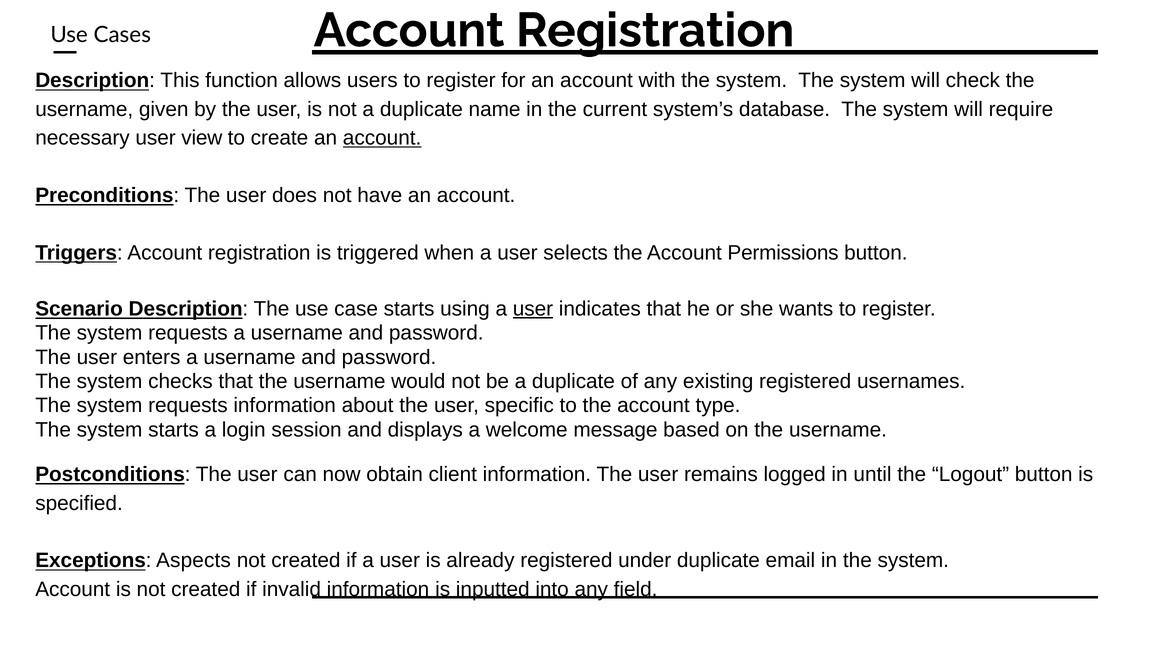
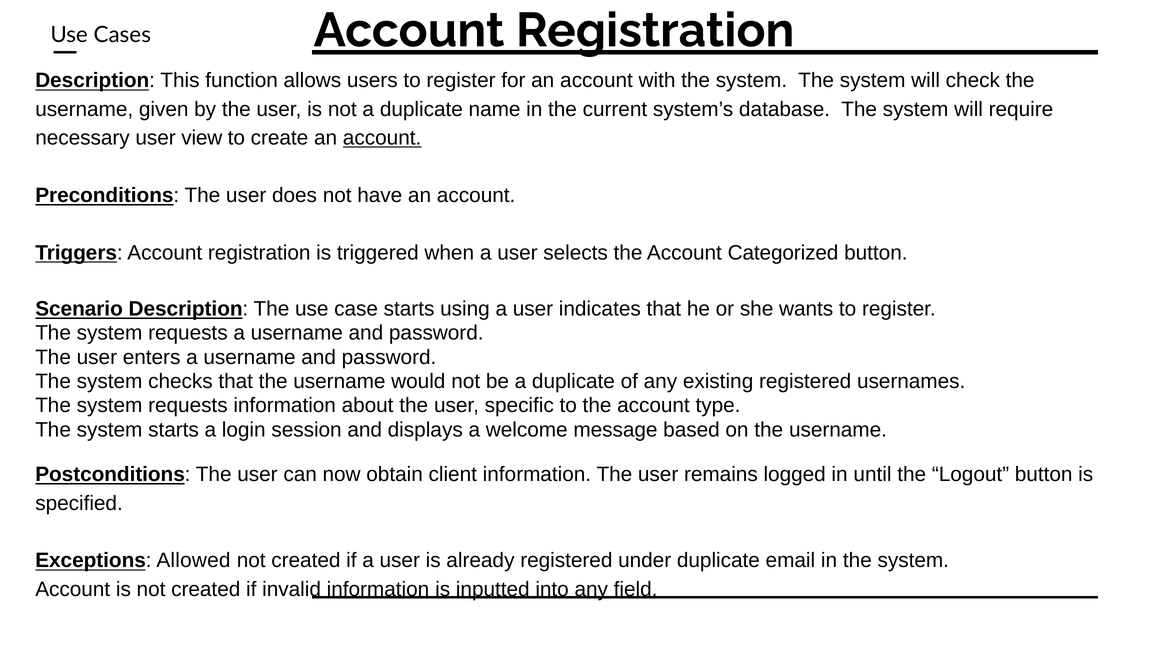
Permissions: Permissions -> Categorized
user at (533, 309) underline: present -> none
Aspects: Aspects -> Allowed
